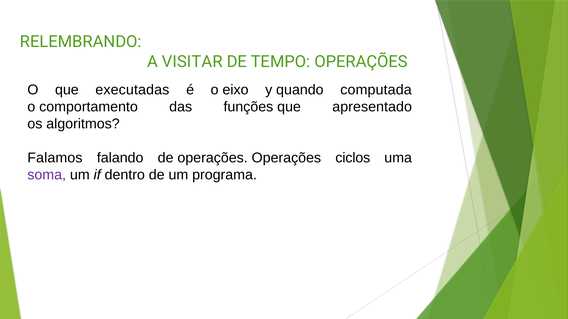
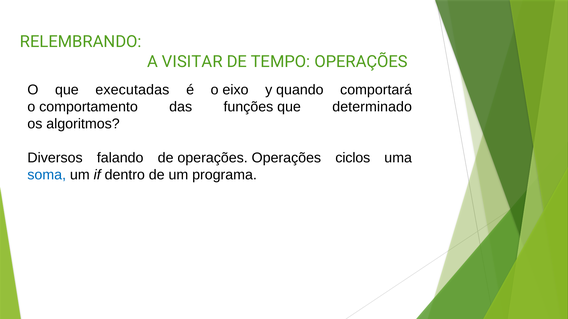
computada: computada -> comportará
apresentado: apresentado -> determinado
Falamos: Falamos -> Diversos
soma colour: purple -> blue
